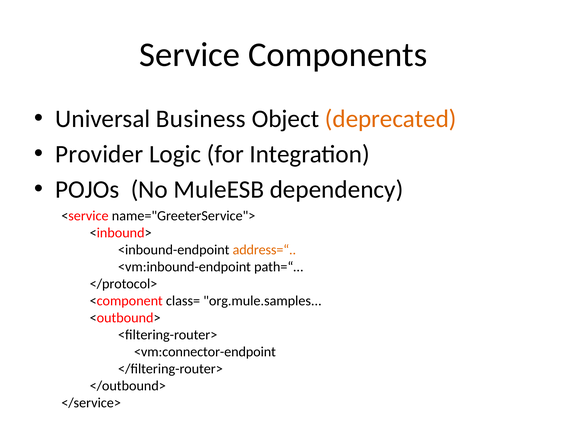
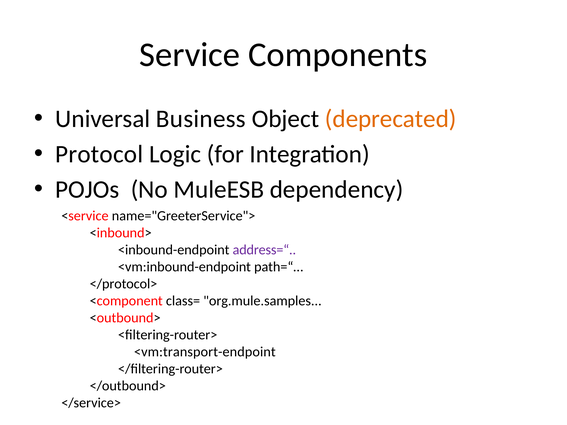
Provider: Provider -> Protocol
address=“ colour: orange -> purple
<vm:connector-endpoint: <vm:connector-endpoint -> <vm:transport-endpoint
